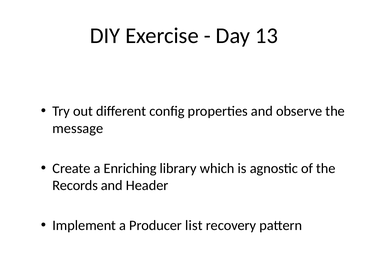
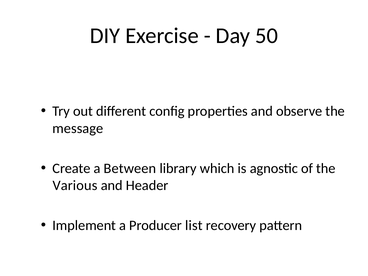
13: 13 -> 50
Enriching: Enriching -> Between
Records: Records -> Various
